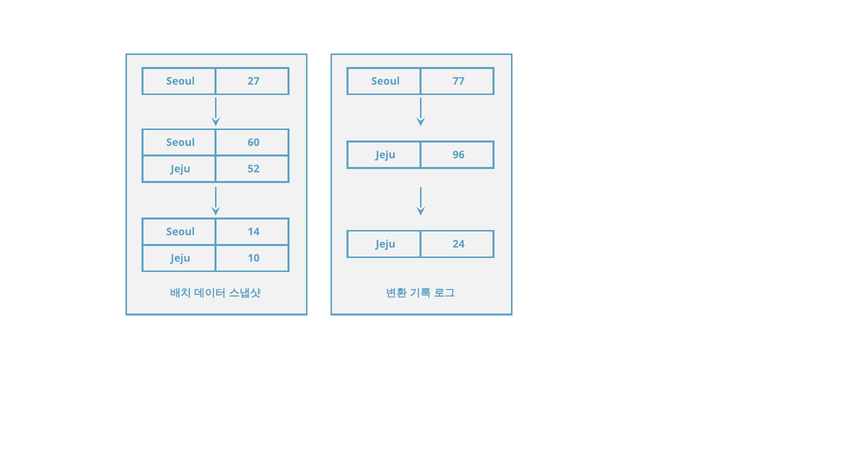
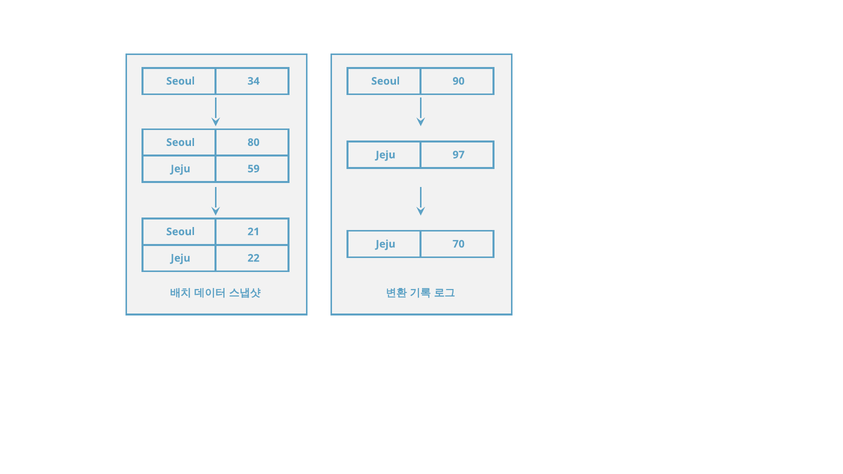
27: 27 -> 34
77: 77 -> 90
60: 60 -> 80
96: 96 -> 97
52: 52 -> 59
14: 14 -> 21
24: 24 -> 70
10: 10 -> 22
